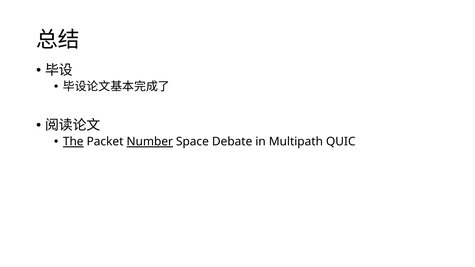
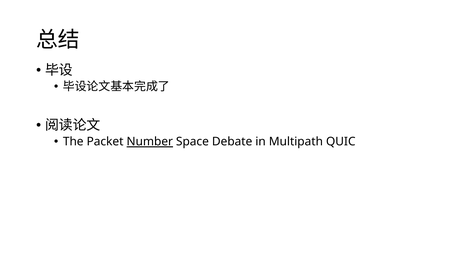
The underline: present -> none
